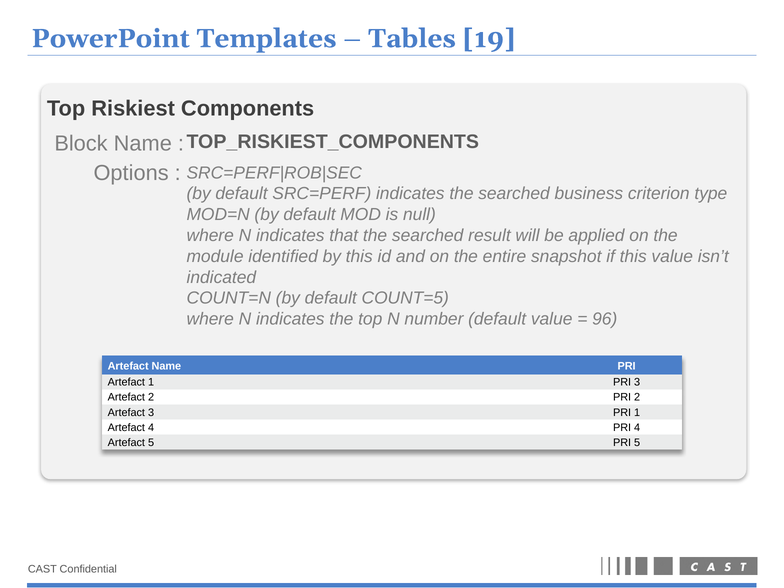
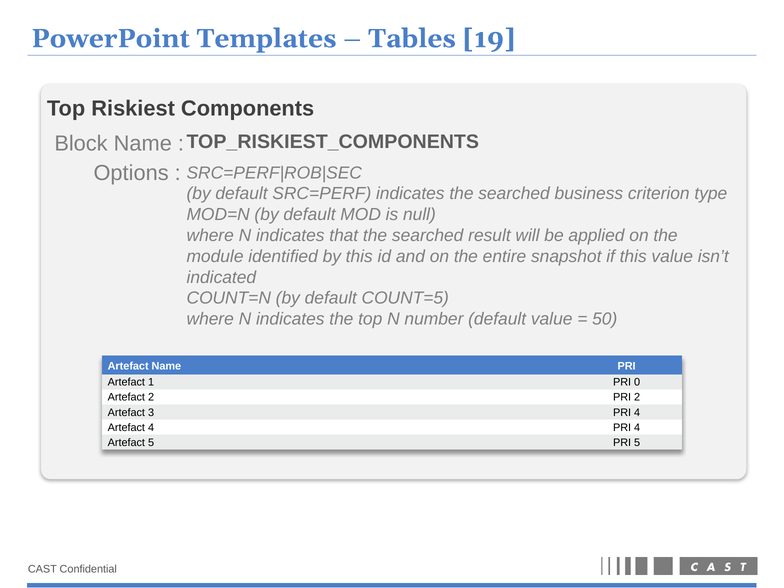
96: 96 -> 50
PRI 3: 3 -> 0
3 PRI 1: 1 -> 4
